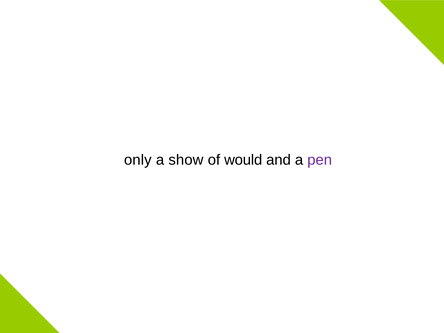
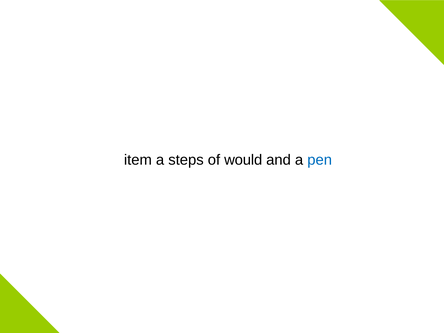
only: only -> item
show: show -> steps
pen colour: purple -> blue
